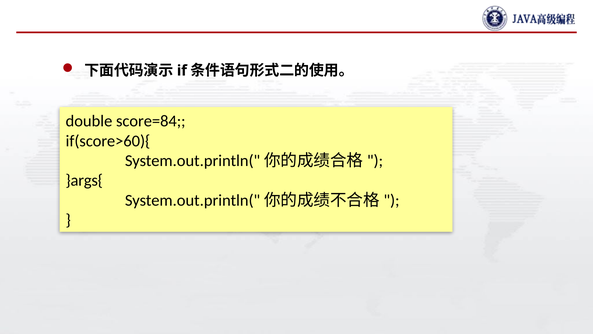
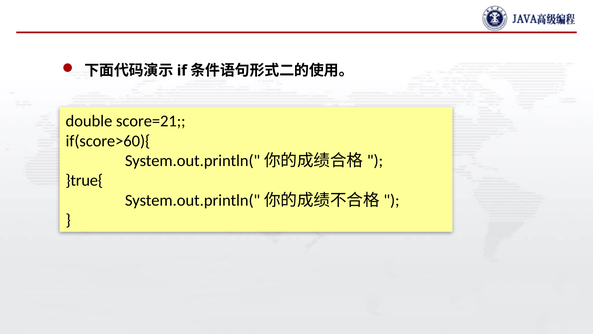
score=84: score=84 -> score=21
}args{: }args{ -> }true{
